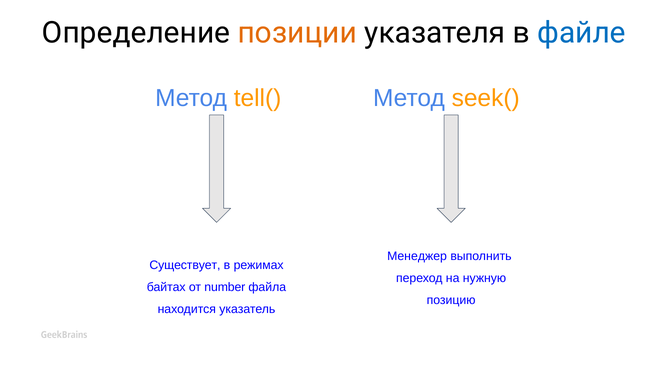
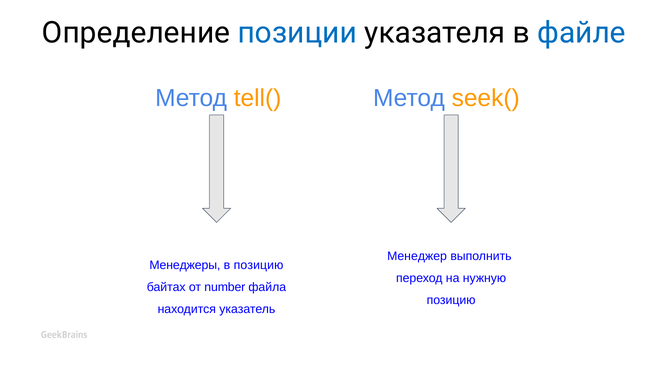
позиции colour: orange -> blue
Существует: Существует -> Менеджеры
в режимах: режимах -> позицию
